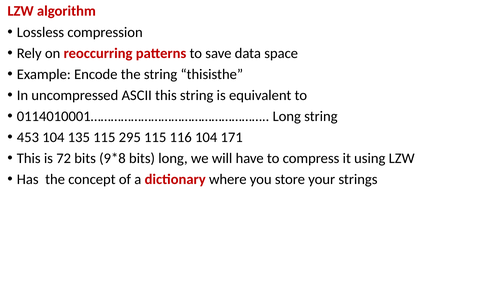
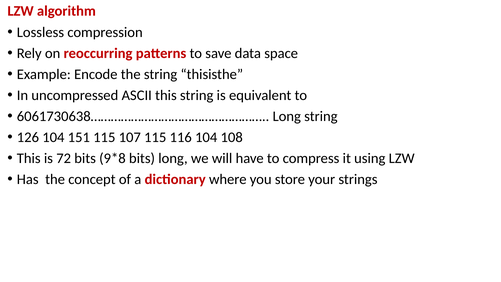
0114010001……………………………………………: 0114010001…………………………………………… -> 6061730638……………………………………………
453: 453 -> 126
135: 135 -> 151
295: 295 -> 107
171: 171 -> 108
